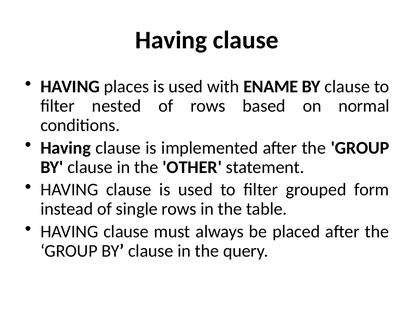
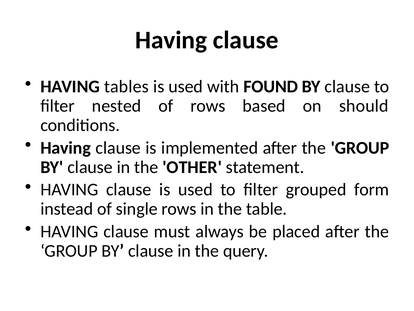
places: places -> tables
ENAME: ENAME -> FOUND
normal: normal -> should
